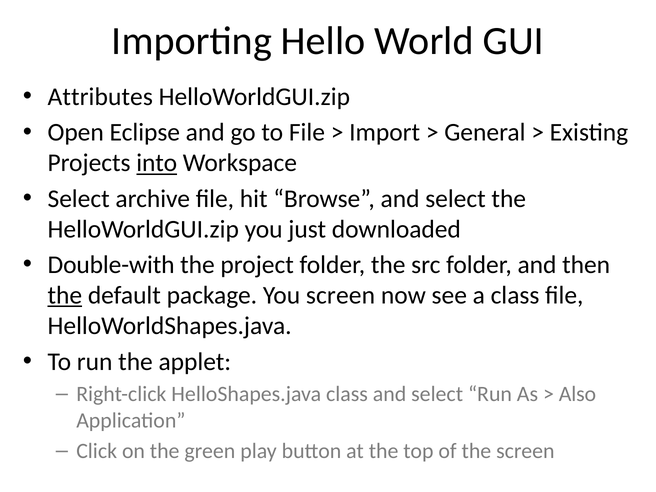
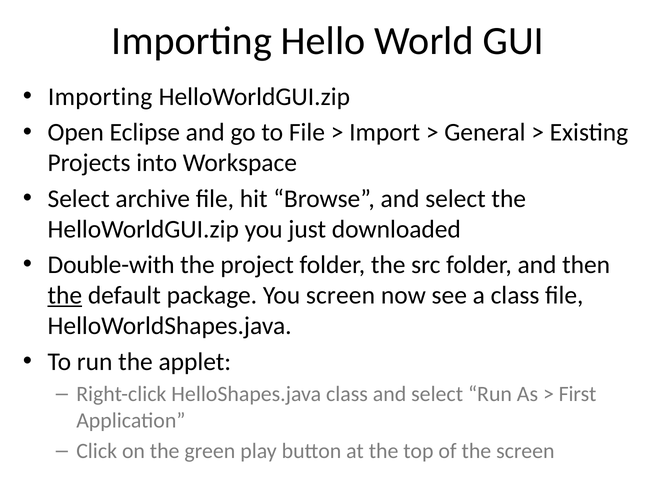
Attributes at (100, 97): Attributes -> Importing
into underline: present -> none
Also: Also -> First
